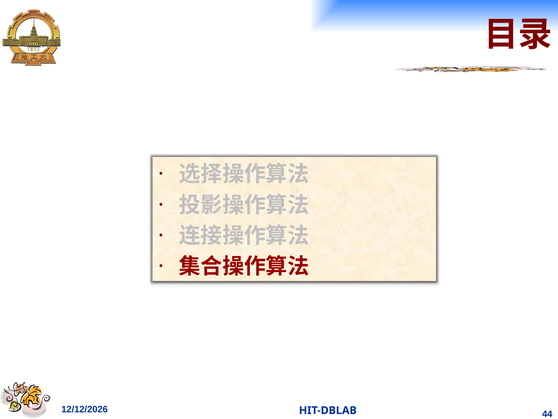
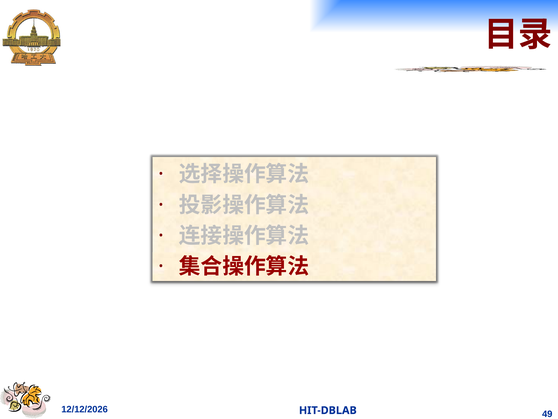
44: 44 -> 49
